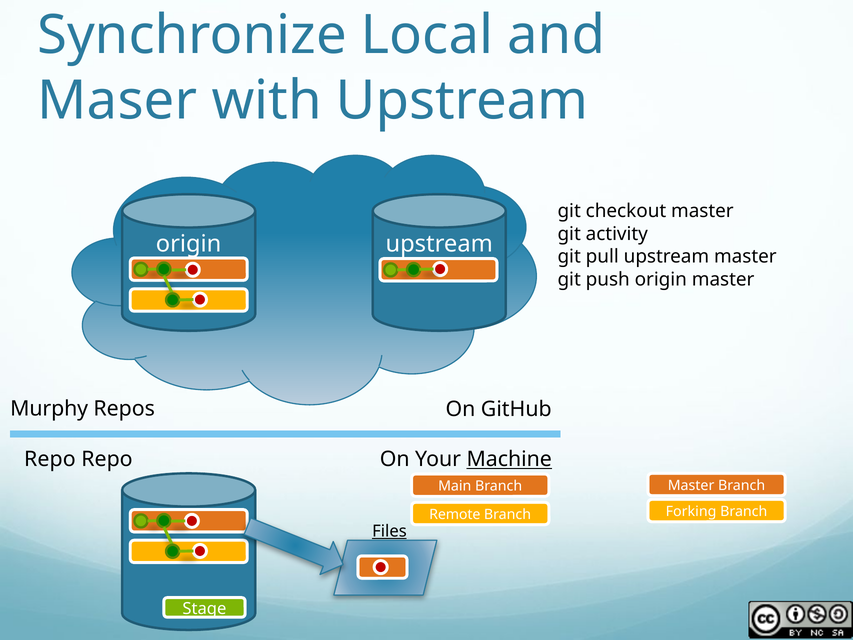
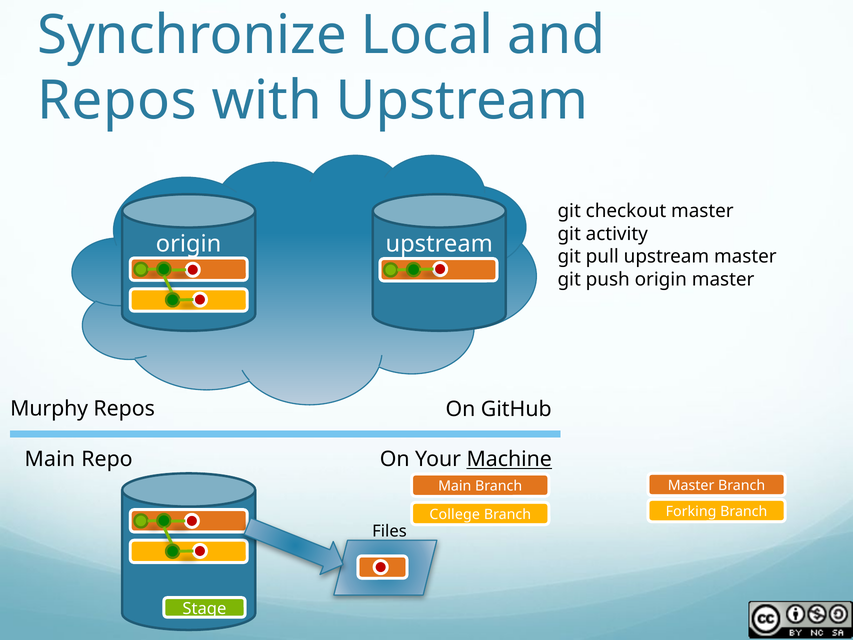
Maser at (117, 101): Maser -> Repos
Repo at (50, 459): Repo -> Main
Remote: Remote -> College
Files underline: present -> none
